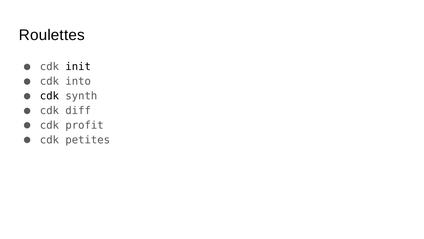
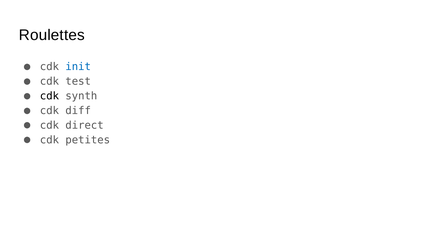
init colour: black -> blue
into: into -> test
profit: profit -> direct
